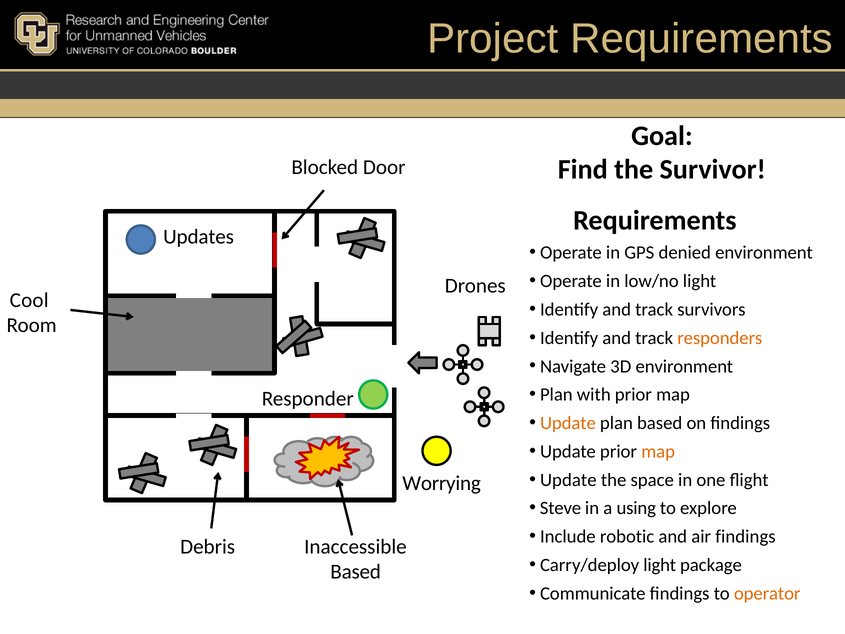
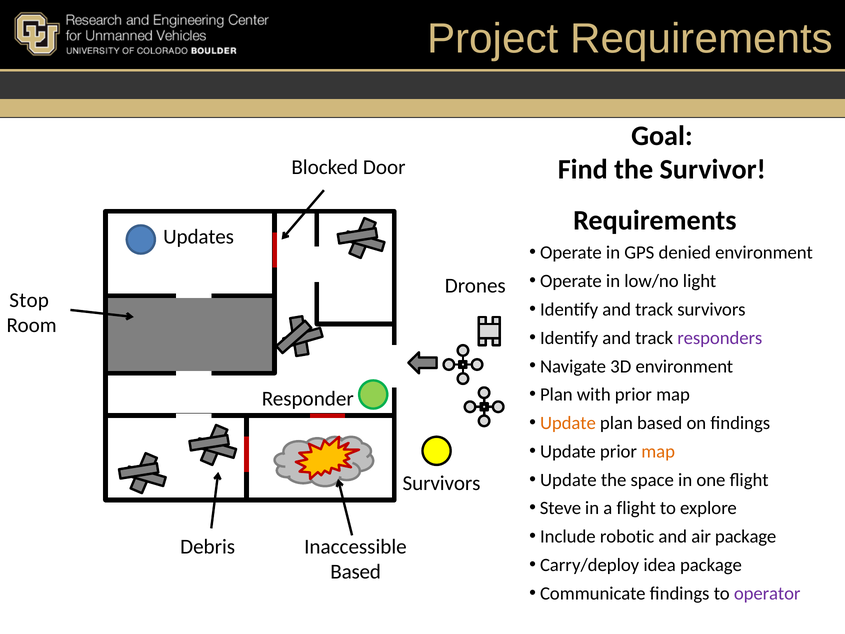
Cool: Cool -> Stop
responders colour: orange -> purple
Worrying at (442, 483): Worrying -> Survivors
a using: using -> flight
air findings: findings -> package
Carry/deploy light: light -> idea
operator colour: orange -> purple
